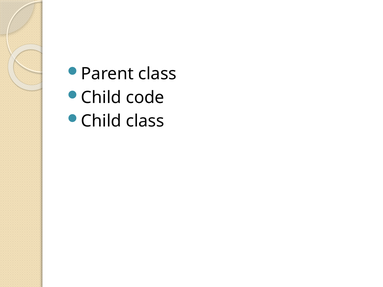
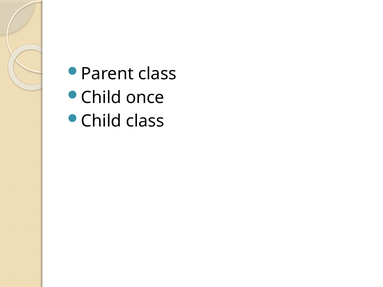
code: code -> once
